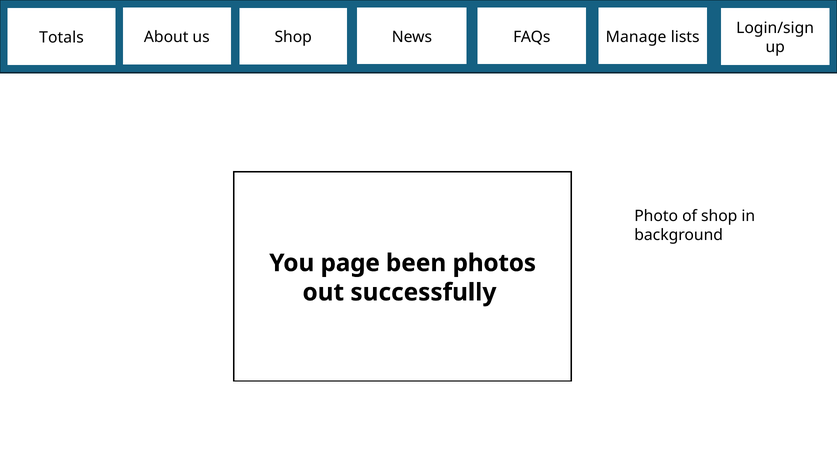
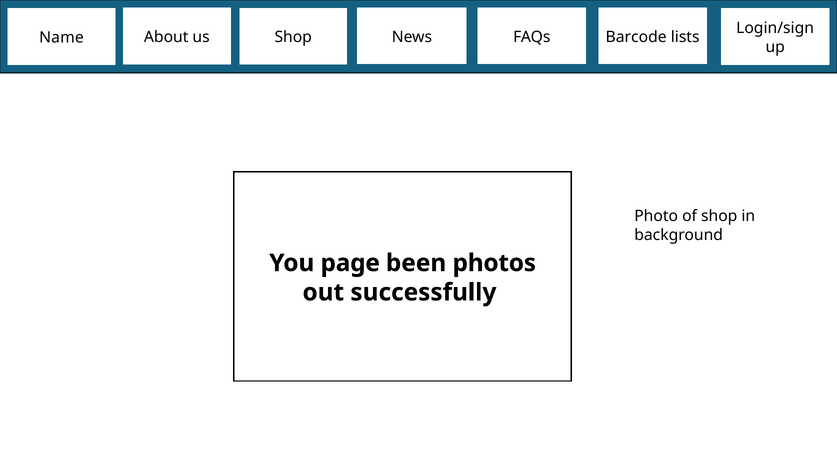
Totals: Totals -> Name
Manage: Manage -> Barcode
